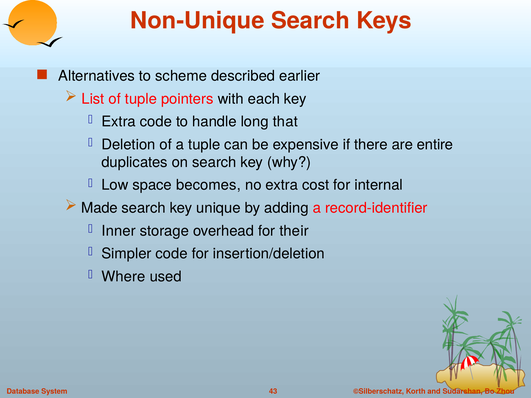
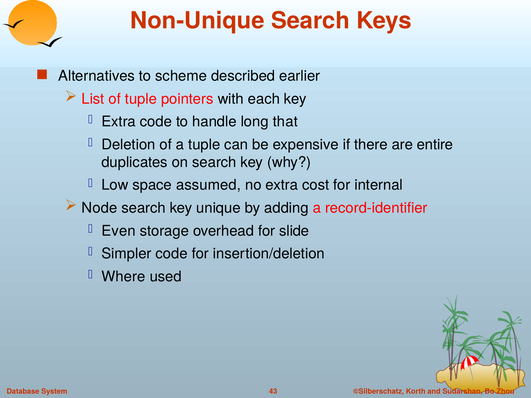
becomes: becomes -> assumed
Made: Made -> Node
Inner: Inner -> Even
their: their -> slide
